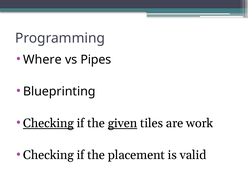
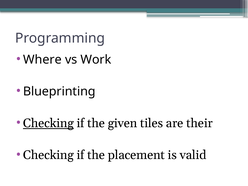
Pipes: Pipes -> Work
given underline: present -> none
work: work -> their
